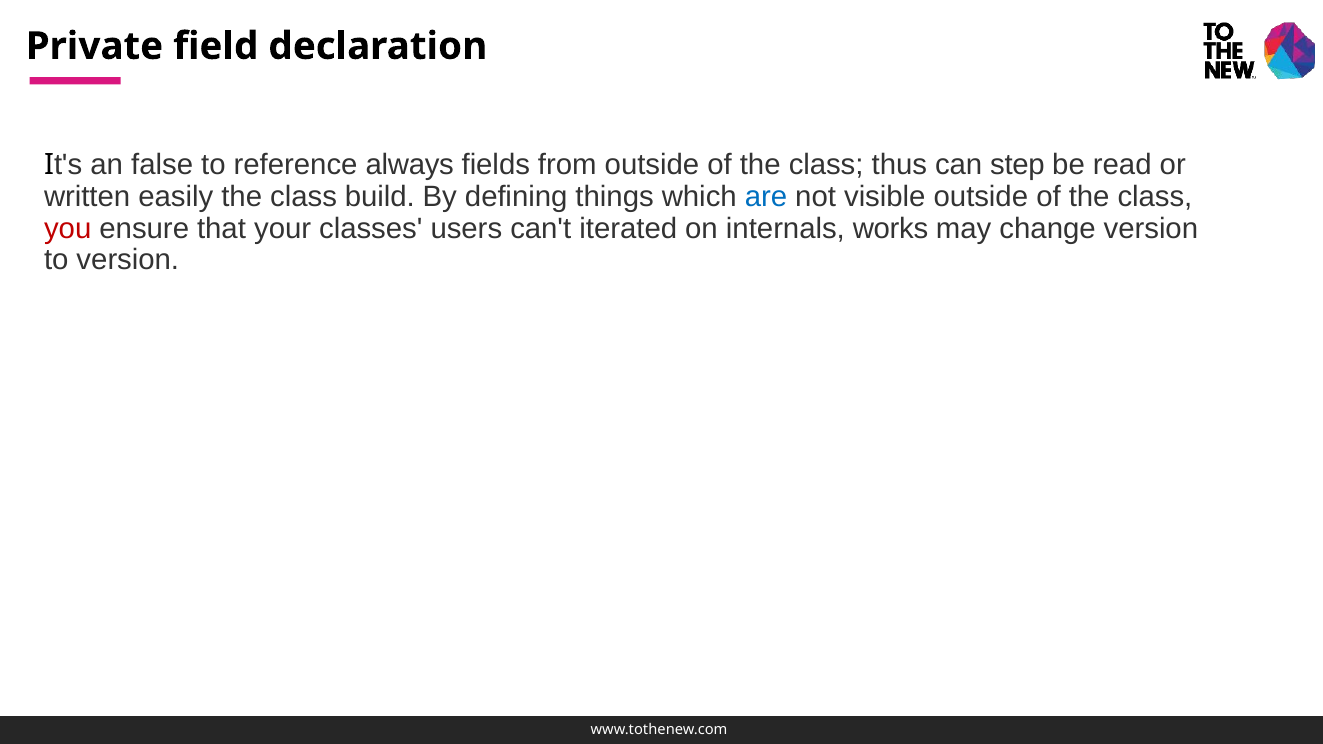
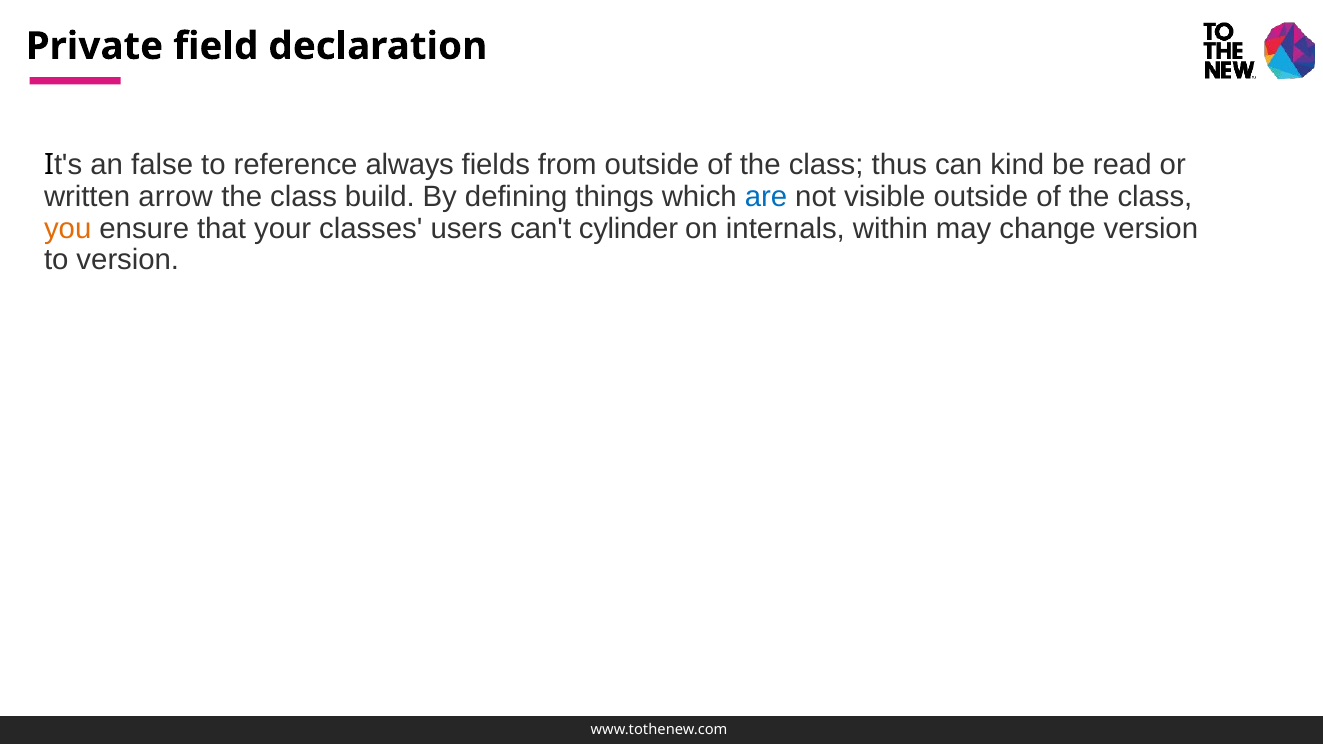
step: step -> kind
easily: easily -> arrow
you colour: red -> orange
iterated: iterated -> cylinder
works: works -> within
